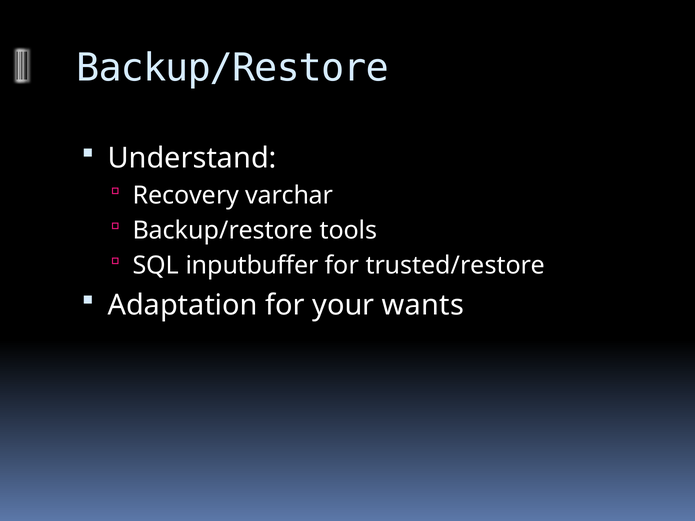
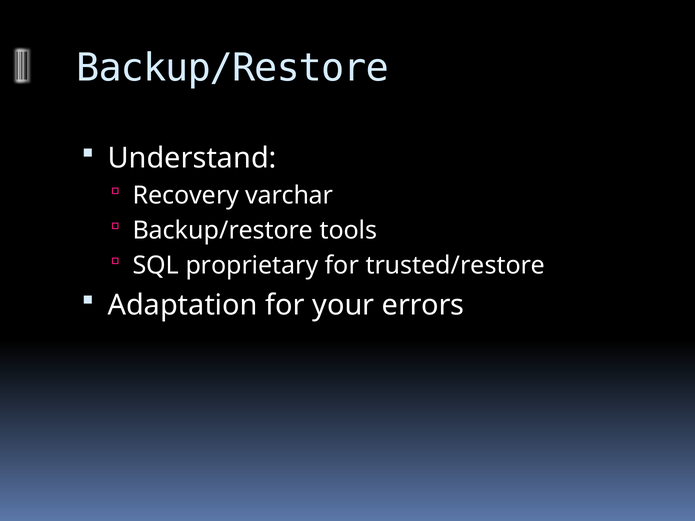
inputbuffer: inputbuffer -> proprietary
wants: wants -> errors
